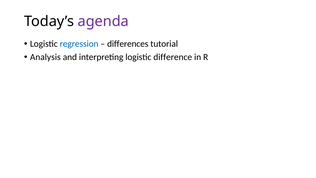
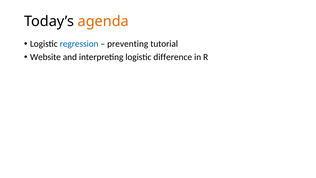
agenda colour: purple -> orange
differences: differences -> preventing
Analysis: Analysis -> Website
